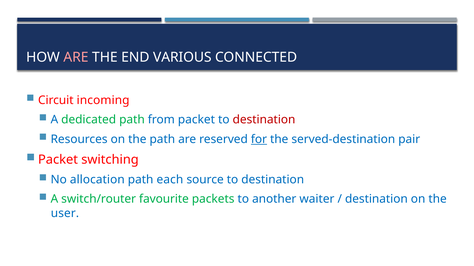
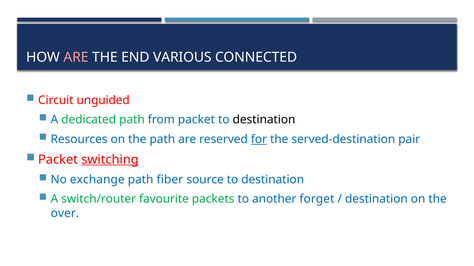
incoming: incoming -> unguided
destination at (264, 120) colour: red -> black
switching underline: none -> present
allocation: allocation -> exchange
each: each -> fiber
waiter: waiter -> forget
user: user -> over
